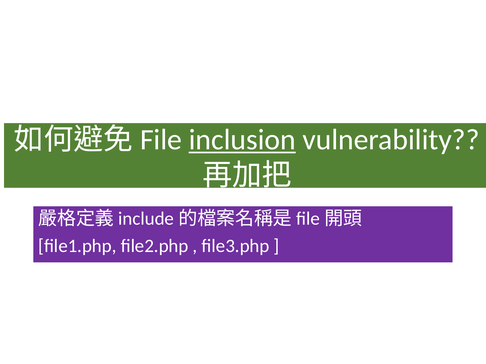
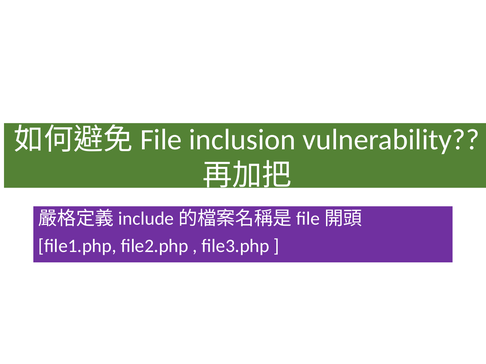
inclusion underline: present -> none
